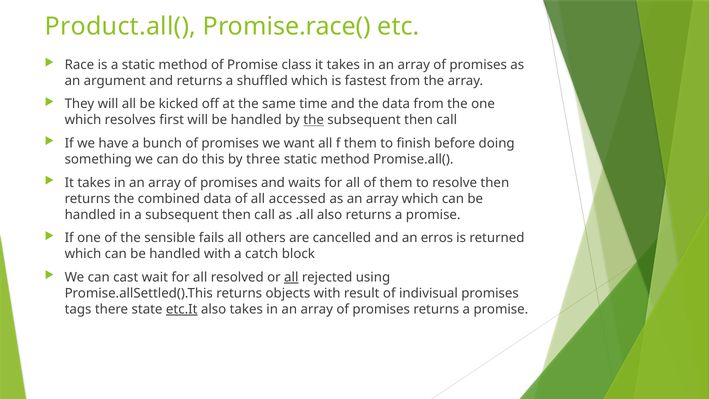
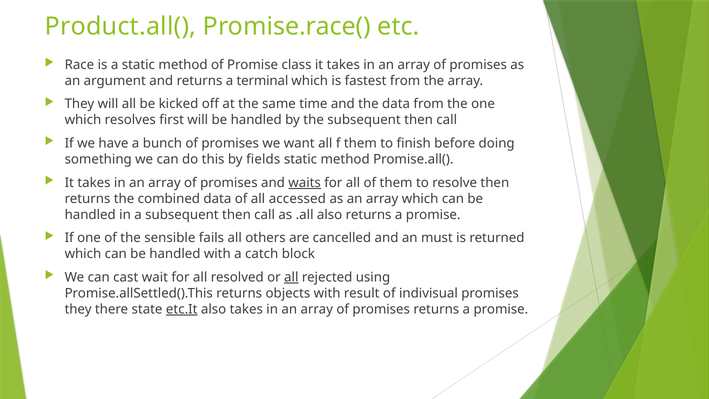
shuffled: shuffled -> terminal
the at (314, 120) underline: present -> none
three: three -> fields
waits underline: none -> present
erros: erros -> must
tags at (78, 309): tags -> they
